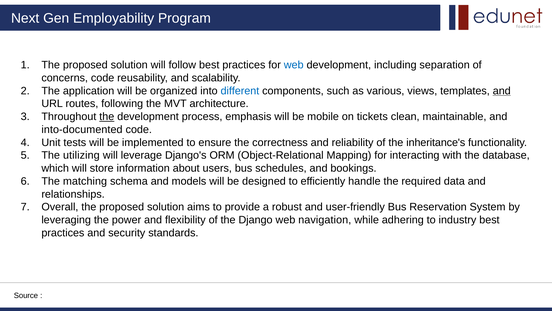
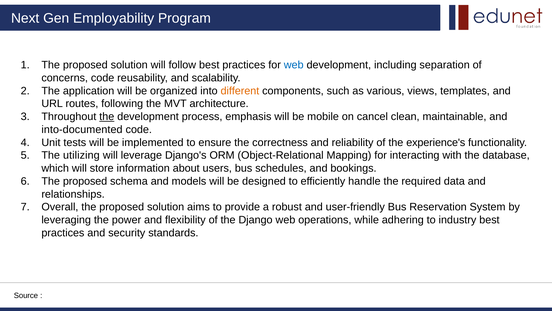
different colour: blue -> orange
and at (502, 91) underline: present -> none
tickets: tickets -> cancel
inheritance's: inheritance's -> experience's
matching at (85, 181): matching -> proposed
navigation: navigation -> operations
